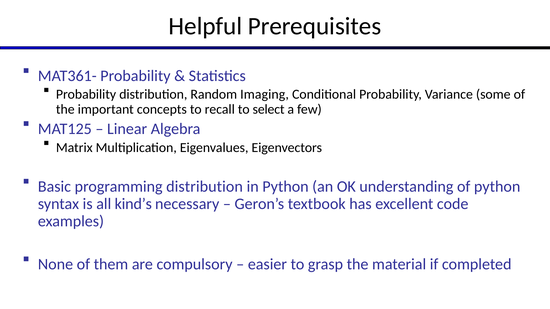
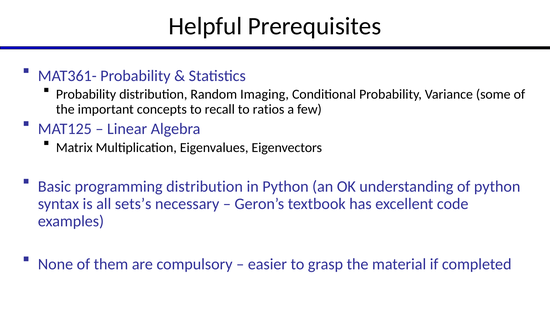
select: select -> ratios
kind’s: kind’s -> sets’s
